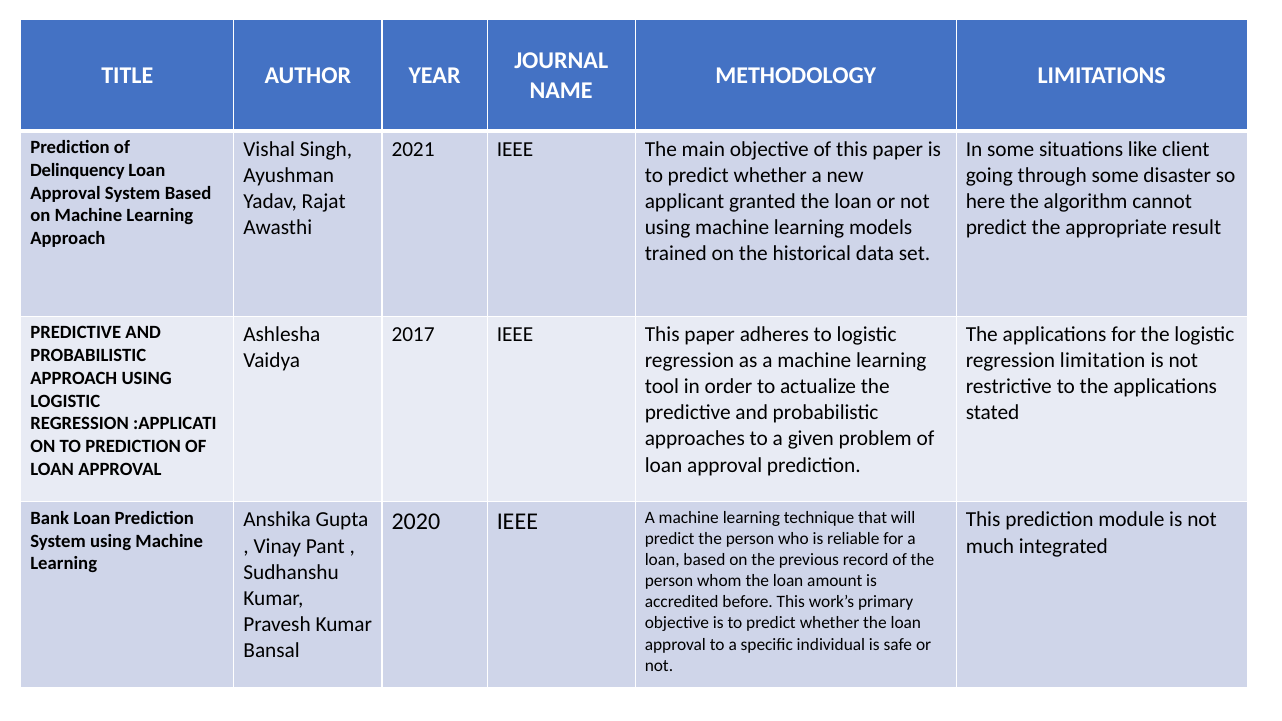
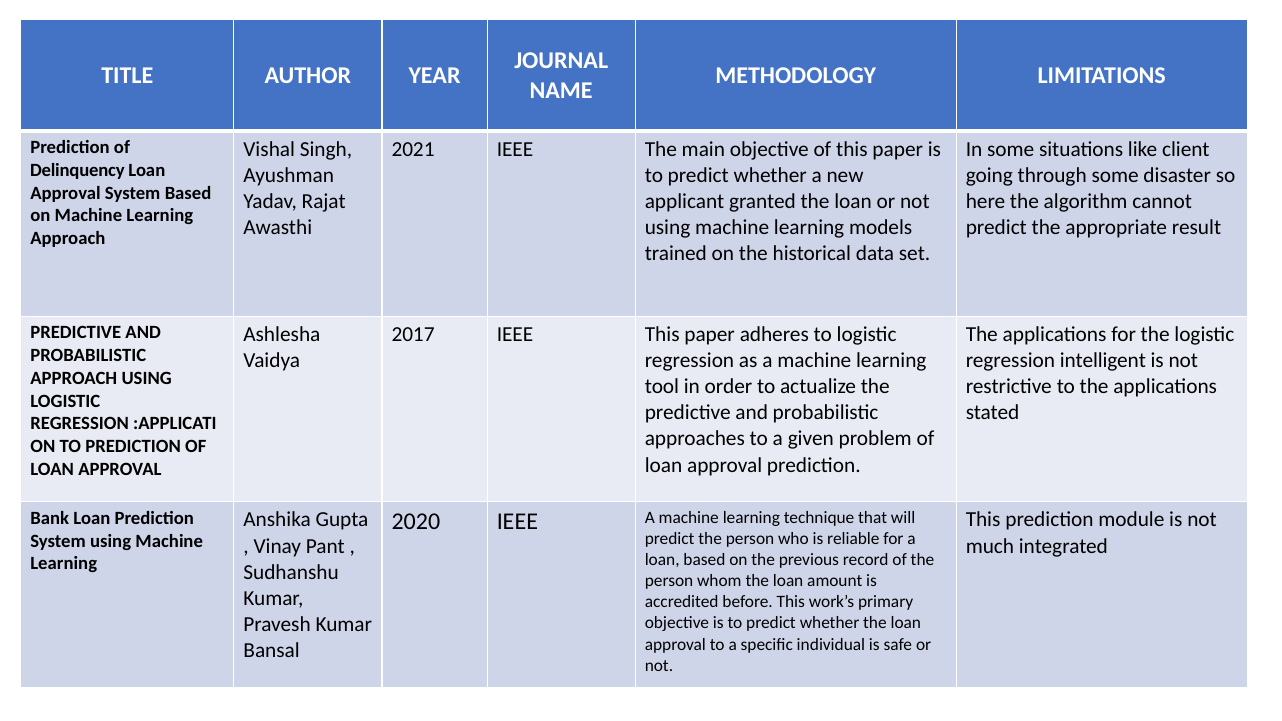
limitation: limitation -> intelligent
